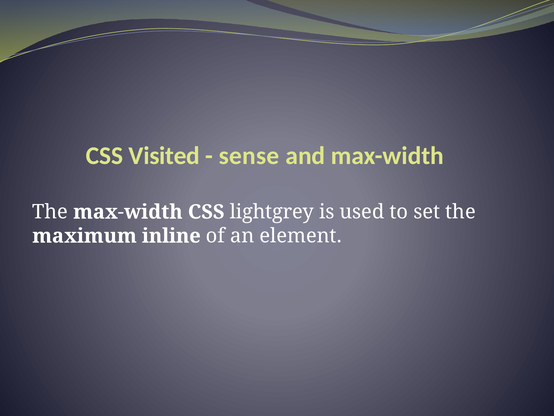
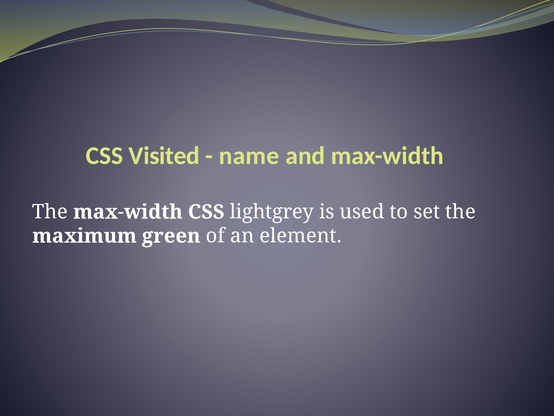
sense: sense -> name
inline: inline -> green
